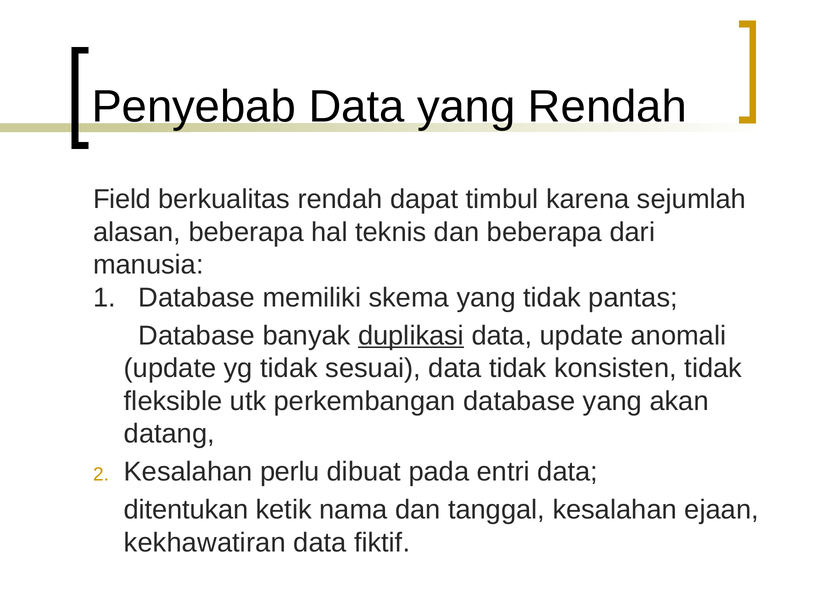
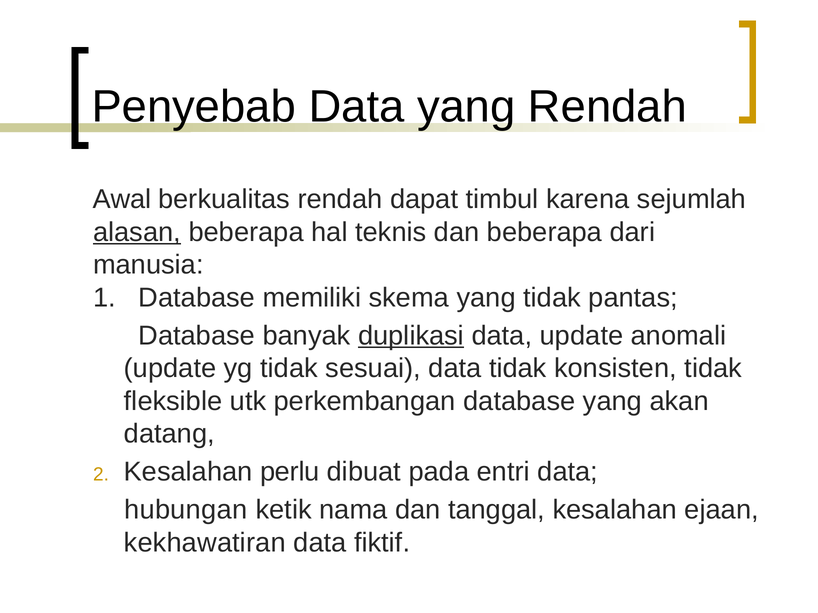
Field: Field -> Awal
alasan underline: none -> present
ditentukan: ditentukan -> hubungan
